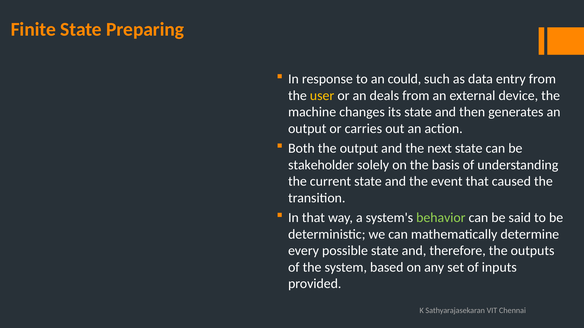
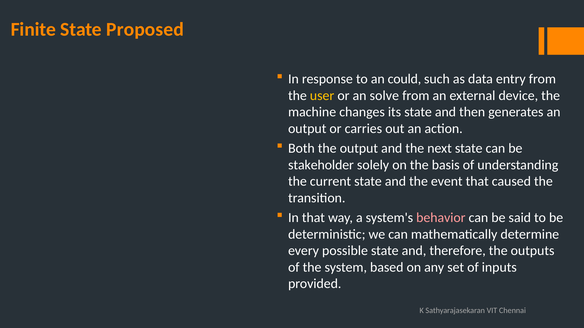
Preparing: Preparing -> Proposed
deals: deals -> solve
behavior colour: light green -> pink
